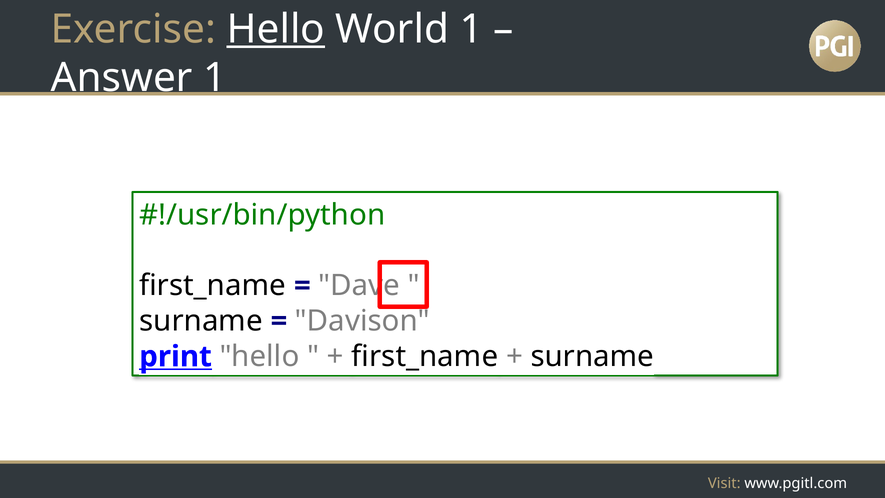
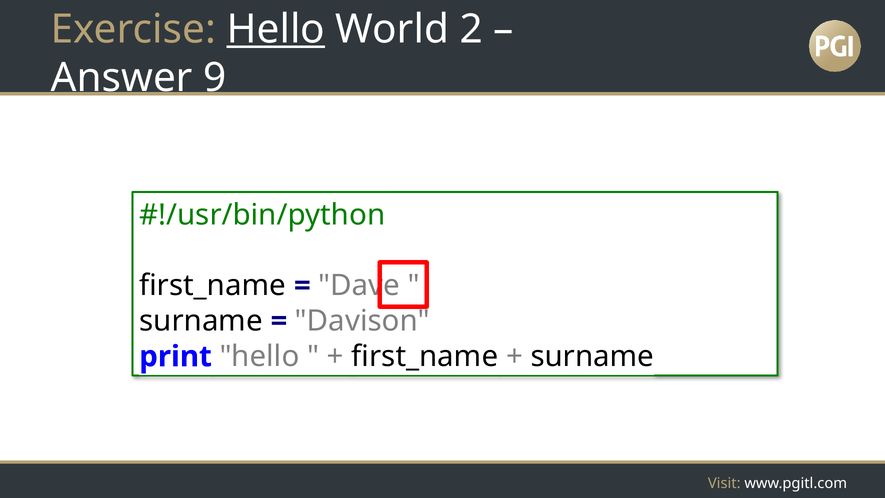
World 1: 1 -> 2
Answer 1: 1 -> 9
print underline: present -> none
